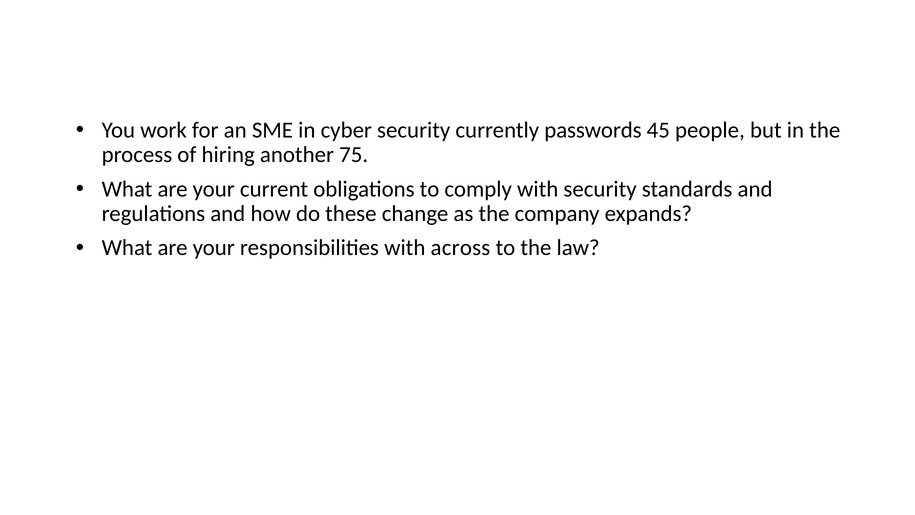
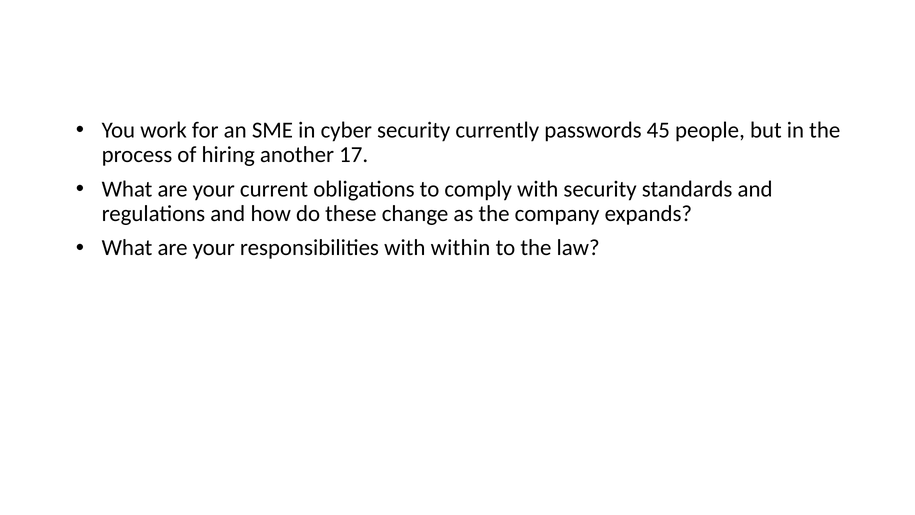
75: 75 -> 17
across: across -> within
